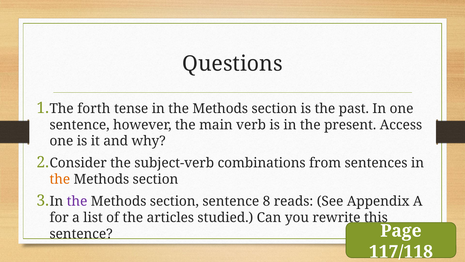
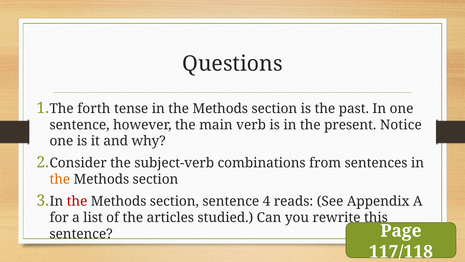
Access: Access -> Notice
the at (77, 201) colour: purple -> red
8: 8 -> 4
